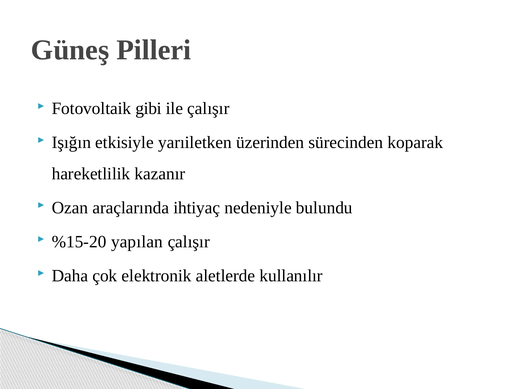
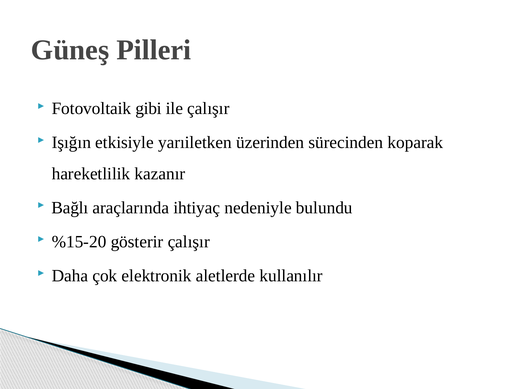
Ozan: Ozan -> Bağlı
yapılan: yapılan -> gösterir
